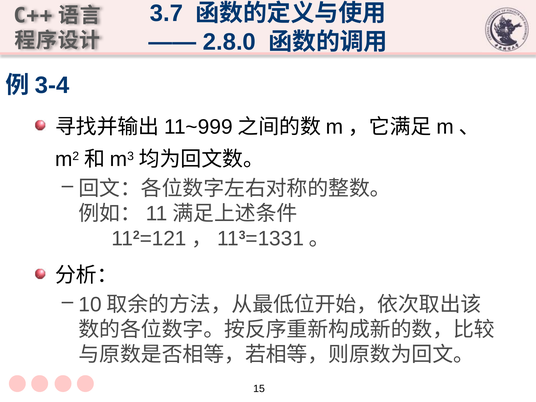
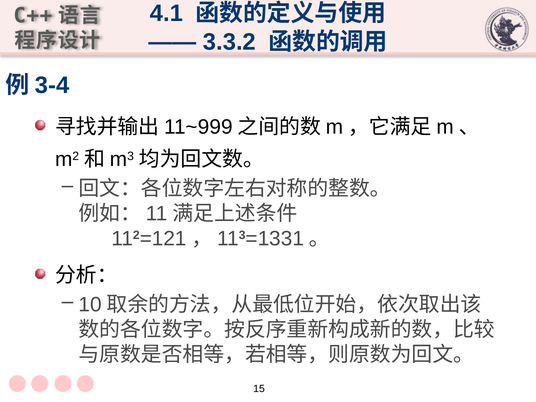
3.7: 3.7 -> 4.1
2.8.0: 2.8.0 -> 3.3.2
